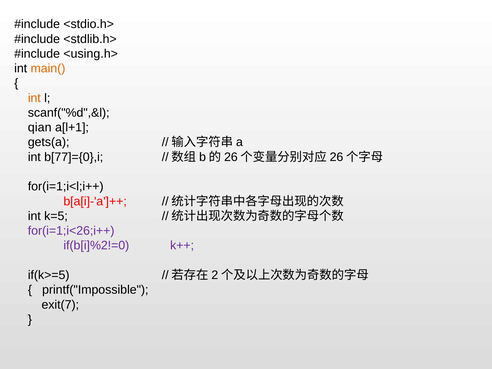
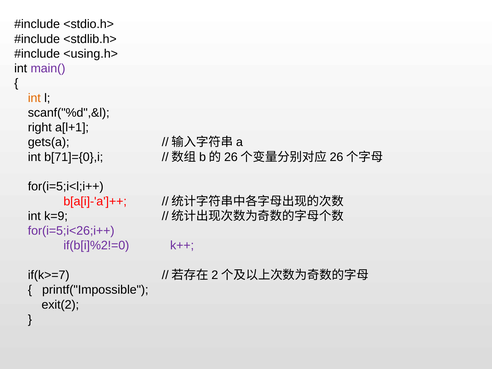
main( colour: orange -> purple
qian: qian -> right
b[77]={0},i: b[77]={0},i -> b[71]={0},i
for(i=1;i<l;i++: for(i=1;i<l;i++ -> for(i=5;i<l;i++
k=5: k=5 -> k=9
for(i=1;i<26;i++: for(i=1;i<26;i++ -> for(i=5;i<26;i++
if(k>=5: if(k>=5 -> if(k>=7
exit(7: exit(7 -> exit(2
